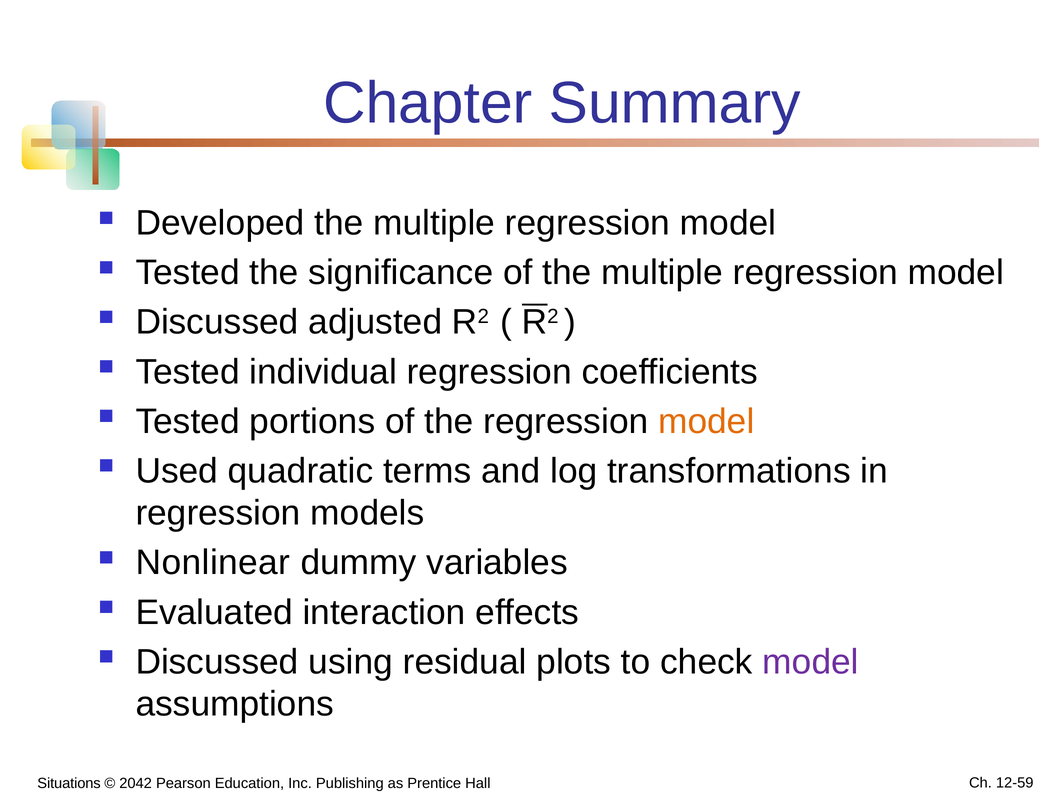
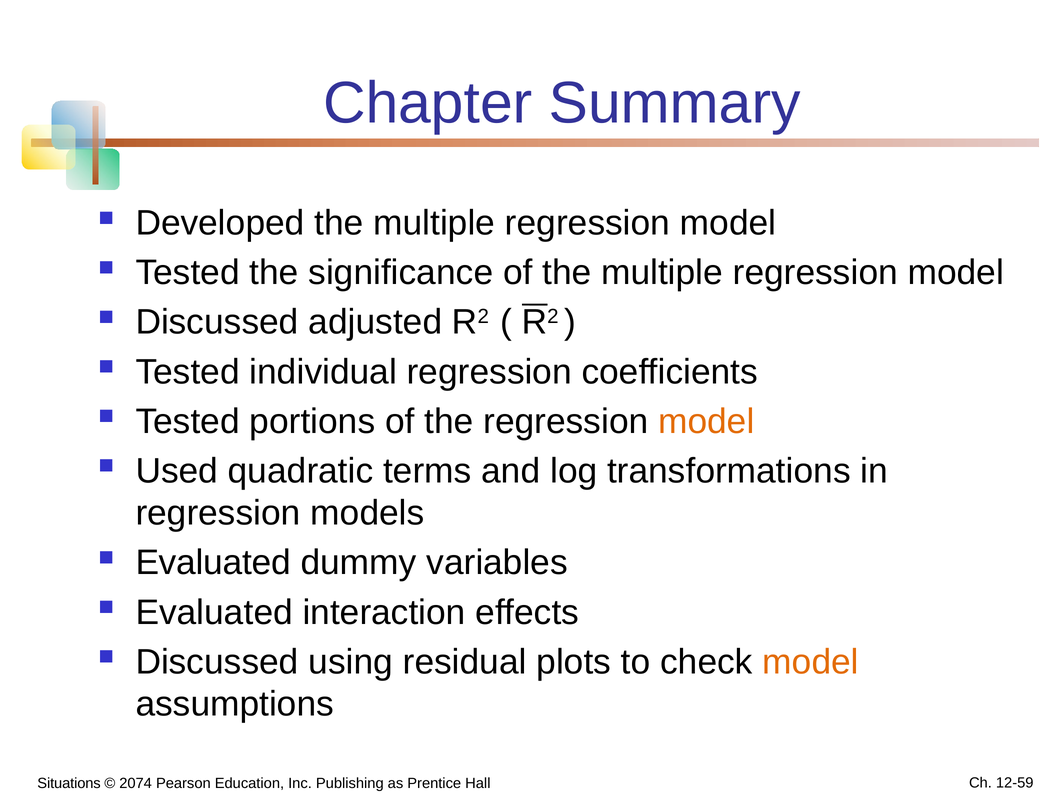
Nonlinear at (213, 563): Nonlinear -> Evaluated
model at (811, 662) colour: purple -> orange
2042: 2042 -> 2074
